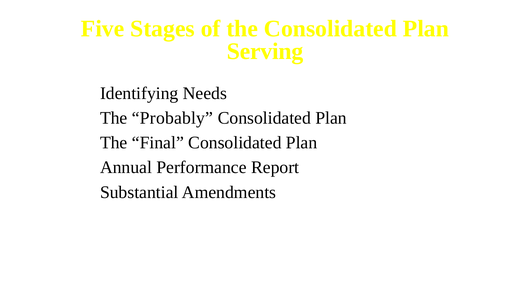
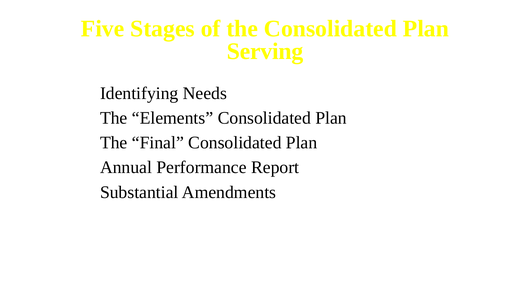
Probably: Probably -> Elements
